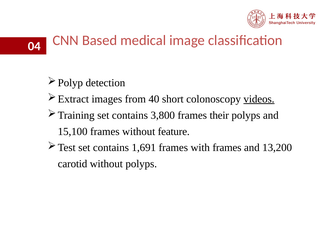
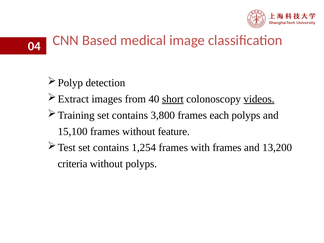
short underline: none -> present
their: their -> each
1,691: 1,691 -> 1,254
carotid: carotid -> criteria
